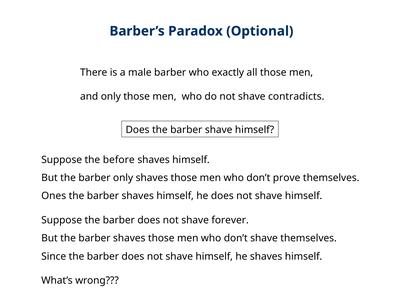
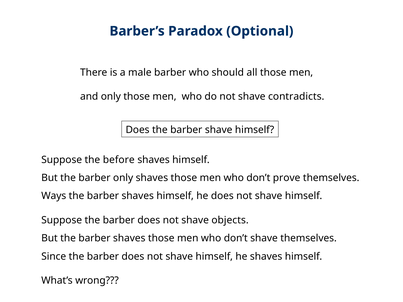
exactly: exactly -> should
Ones: Ones -> Ways
forever: forever -> objects
